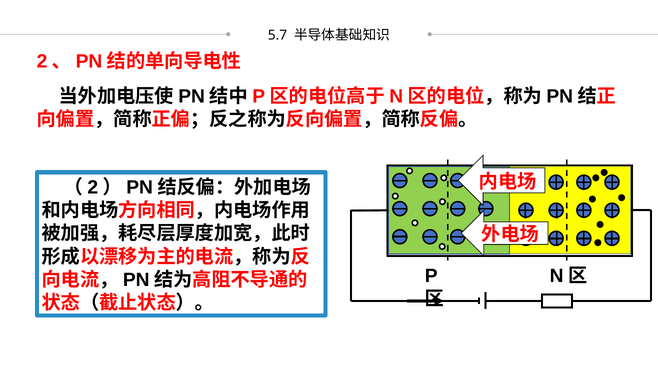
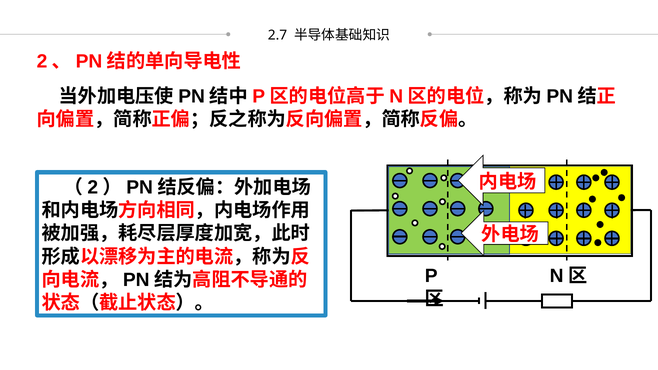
5.7: 5.7 -> 2.7
